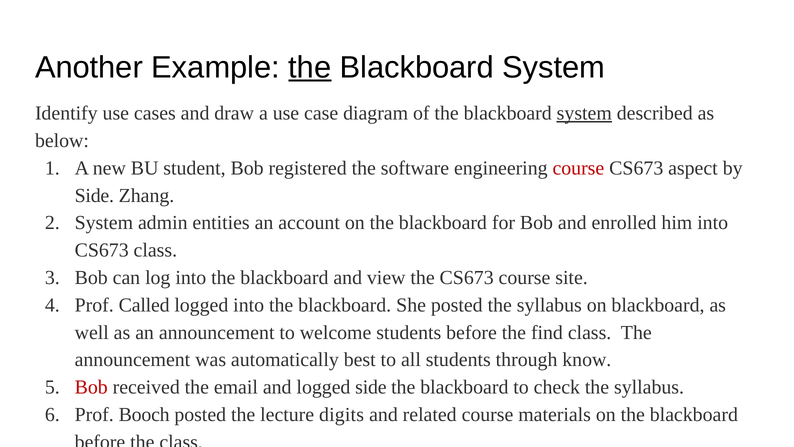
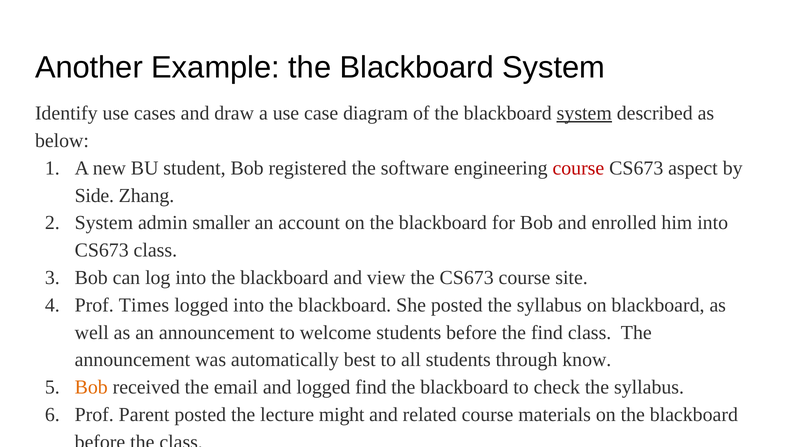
the at (310, 67) underline: present -> none
entities: entities -> smaller
Called: Called -> Times
Bob at (91, 387) colour: red -> orange
logged side: side -> find
Booch: Booch -> Parent
digits: digits -> might
